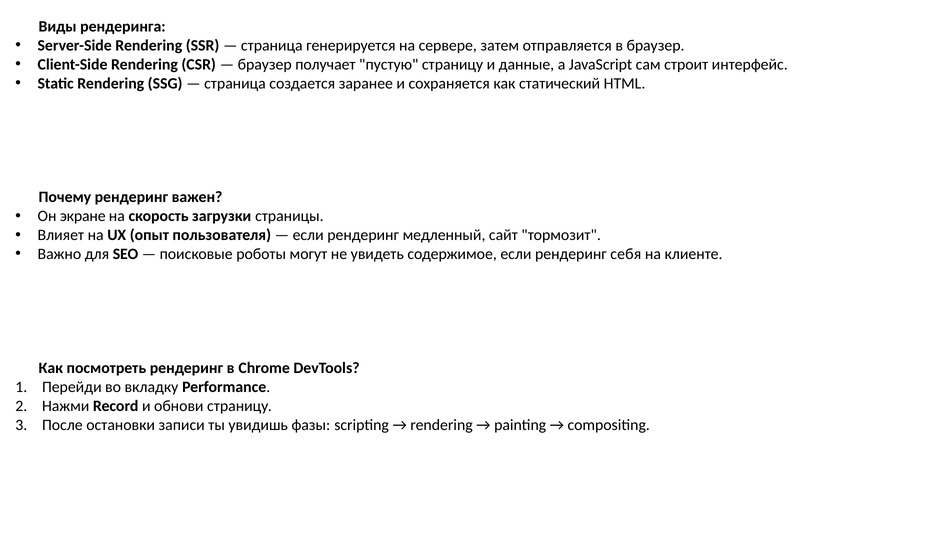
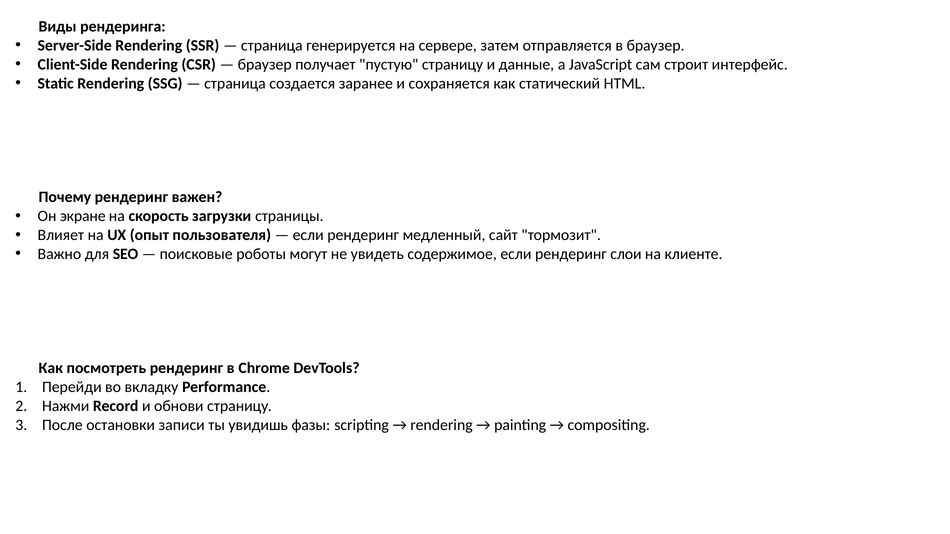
себя: себя -> слои
